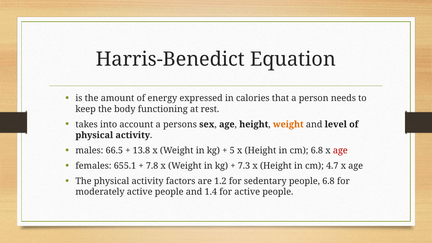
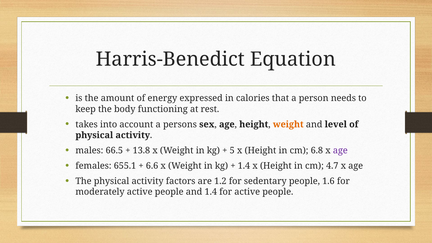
age at (340, 150) colour: red -> purple
7.8: 7.8 -> 6.6
7.3 at (244, 166): 7.3 -> 1.4
people 6.8: 6.8 -> 1.6
